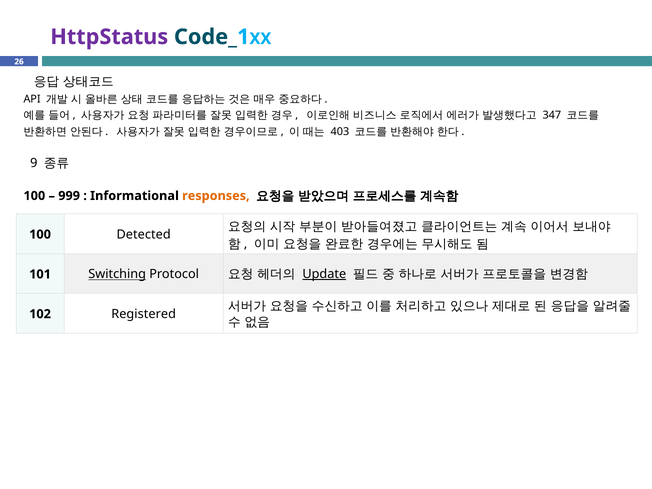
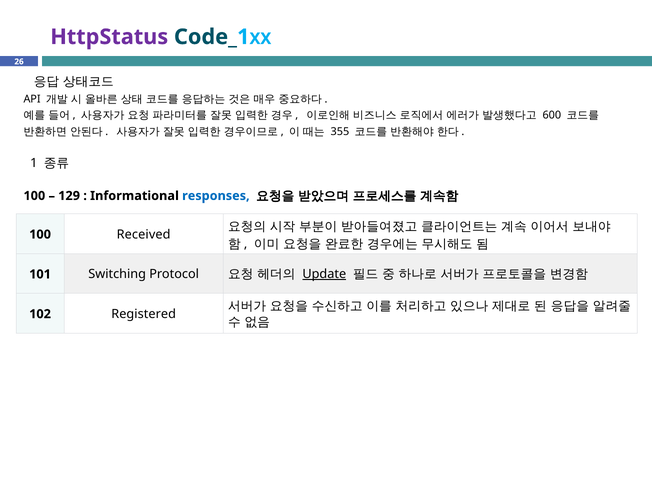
347: 347 -> 600
403: 403 -> 355
9: 9 -> 1
999: 999 -> 129
responses colour: orange -> blue
Detected: Detected -> Received
Switching underline: present -> none
